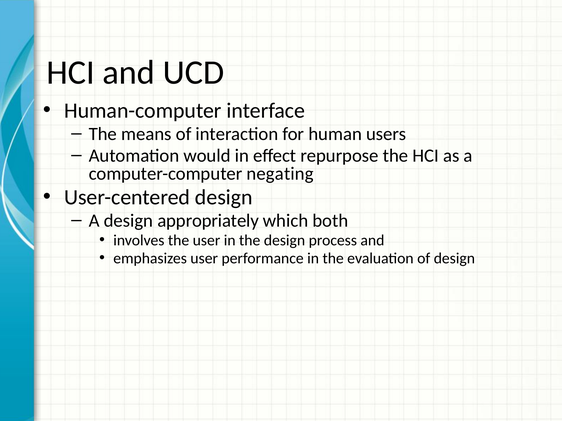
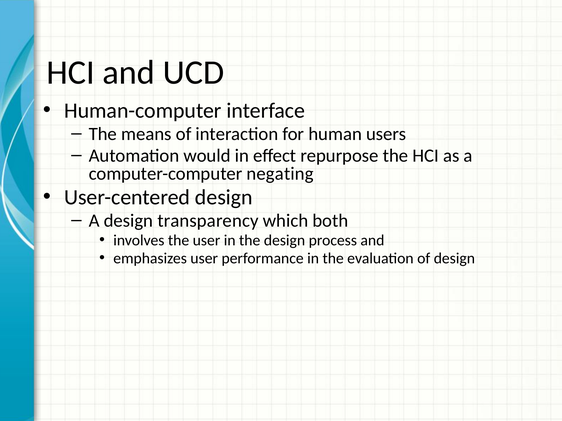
appropriately: appropriately -> transparency
